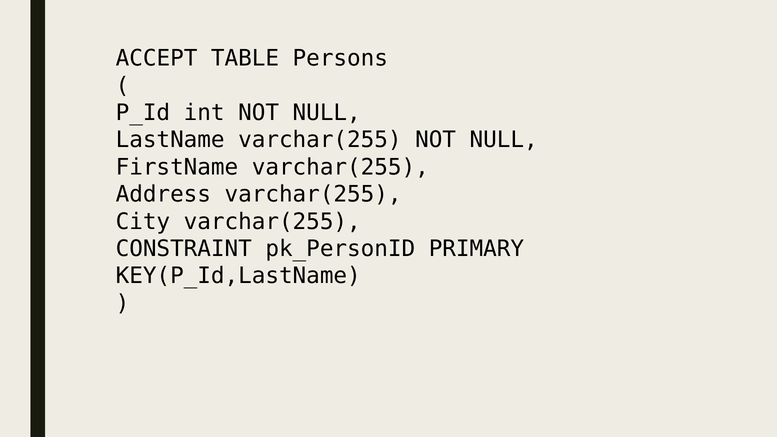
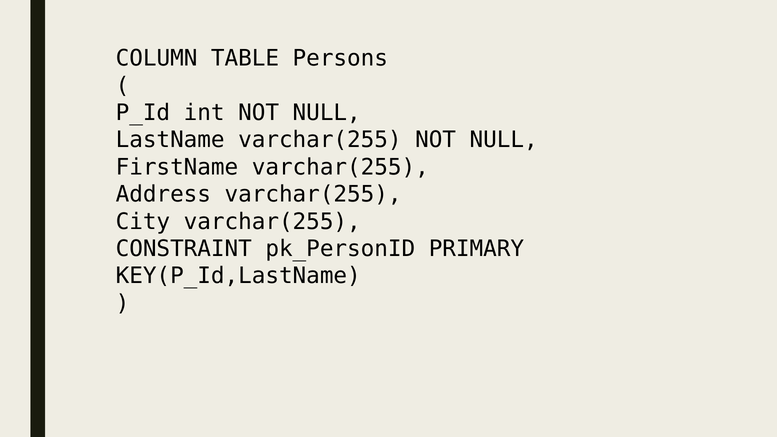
ACCEPT: ACCEPT -> COLUMN
